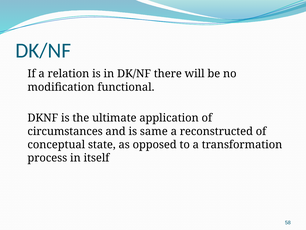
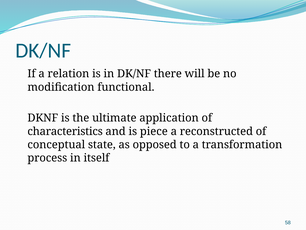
circumstances: circumstances -> characteristics
same: same -> piece
